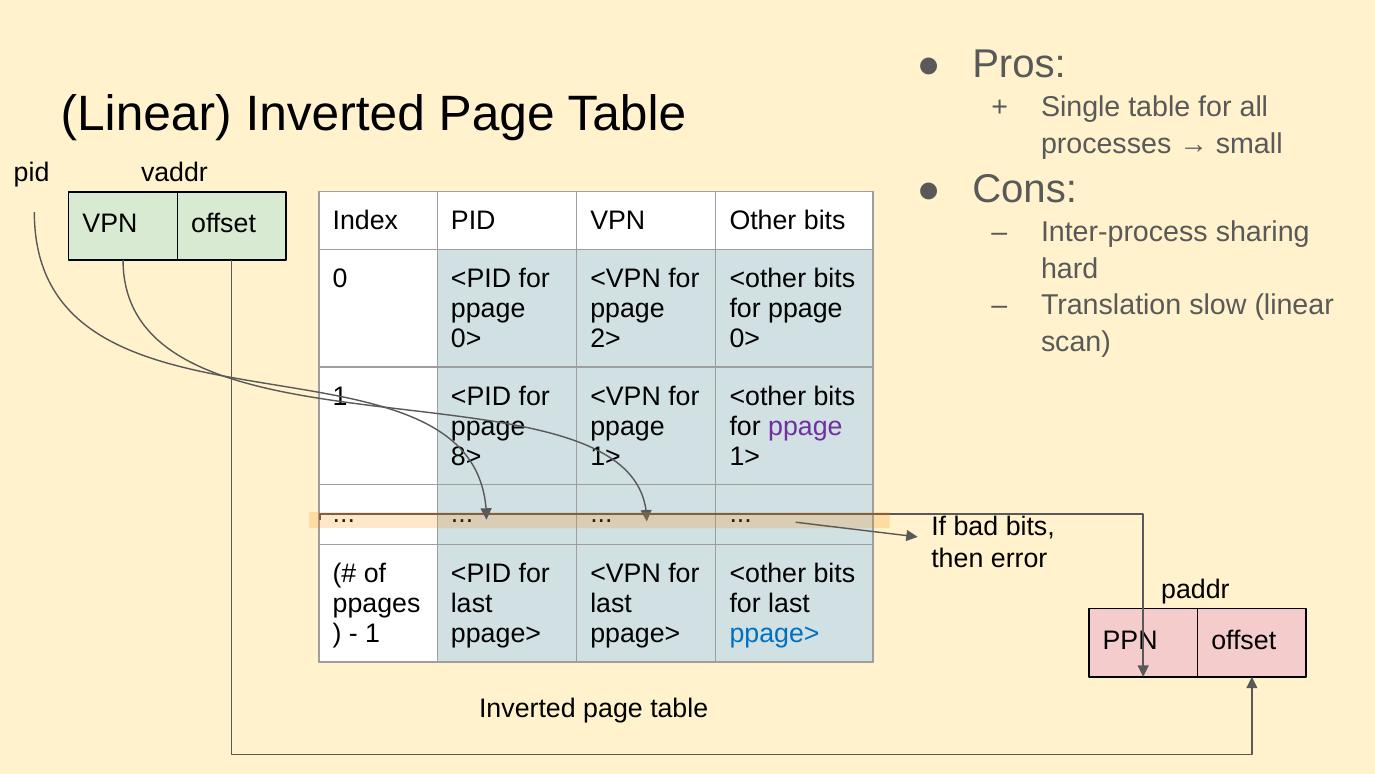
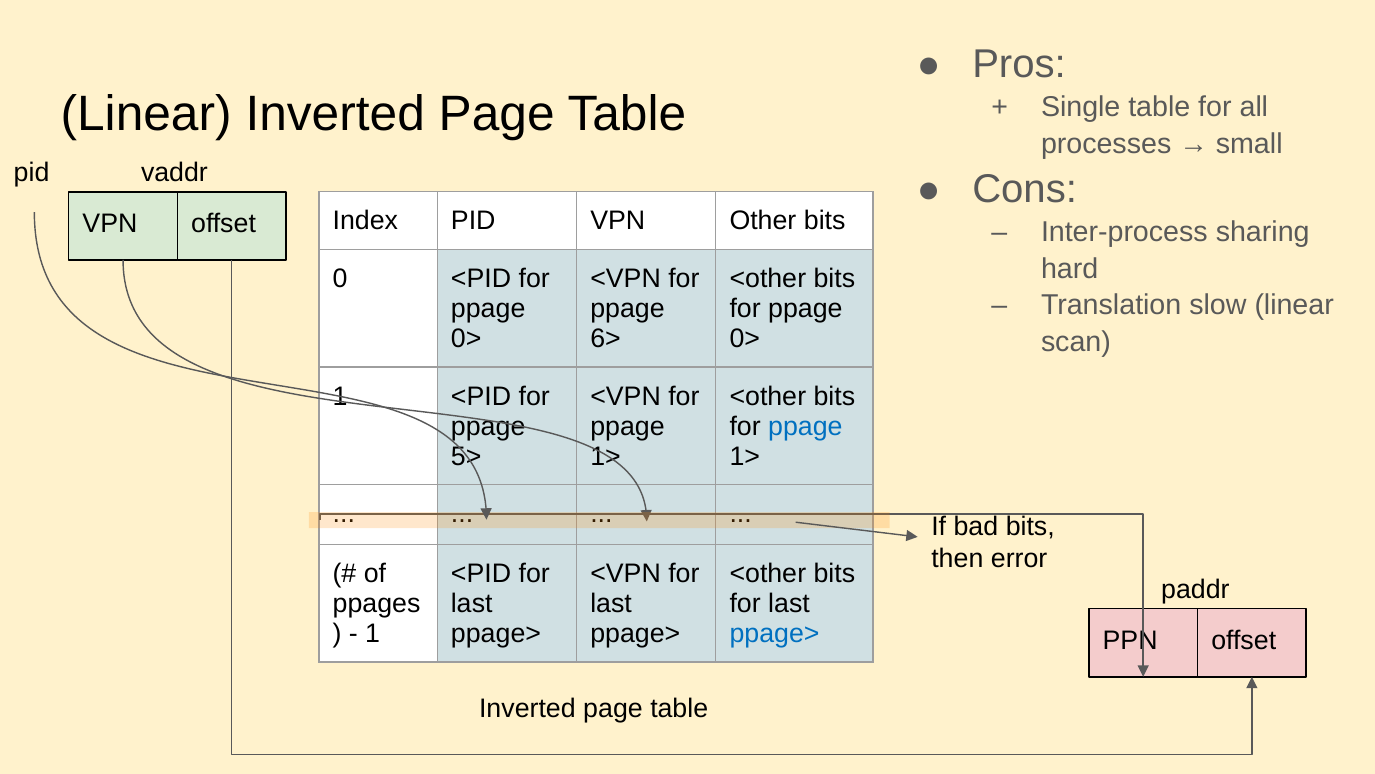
2>: 2> -> 6>
ppage at (805, 426) colour: purple -> blue
8>: 8> -> 5>
